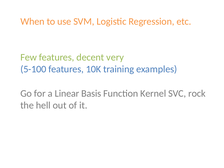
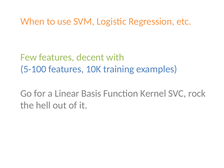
very: very -> with
